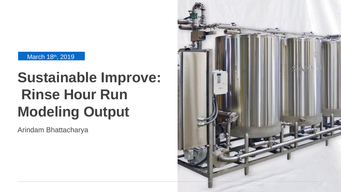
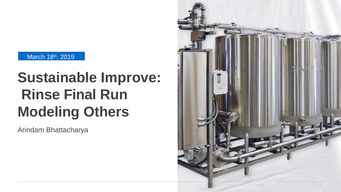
Hour: Hour -> Final
Output: Output -> Others
